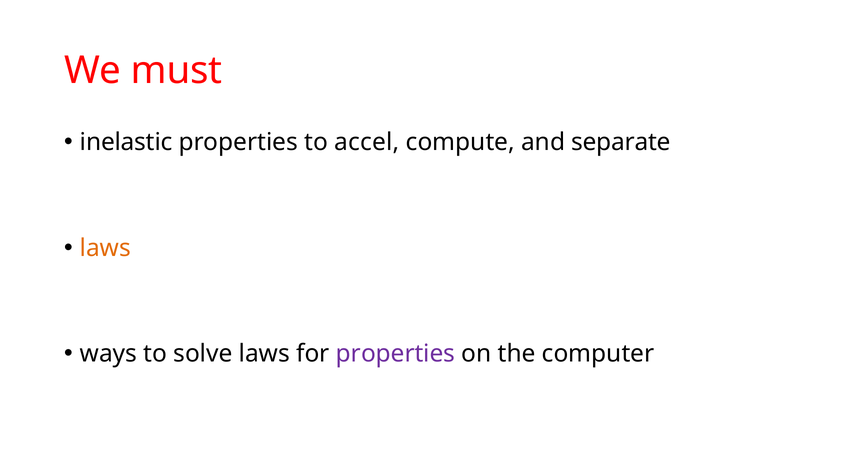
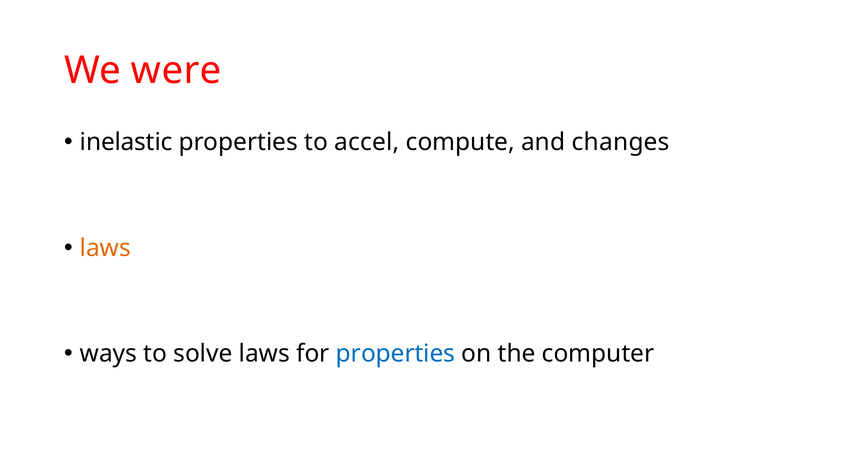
must: must -> were
separate: separate -> changes
properties at (396, 354) colour: purple -> blue
